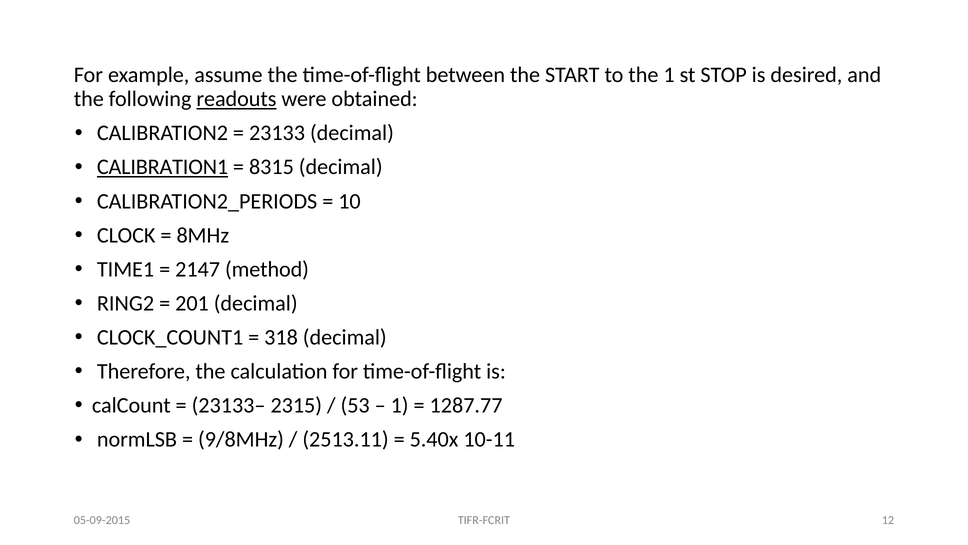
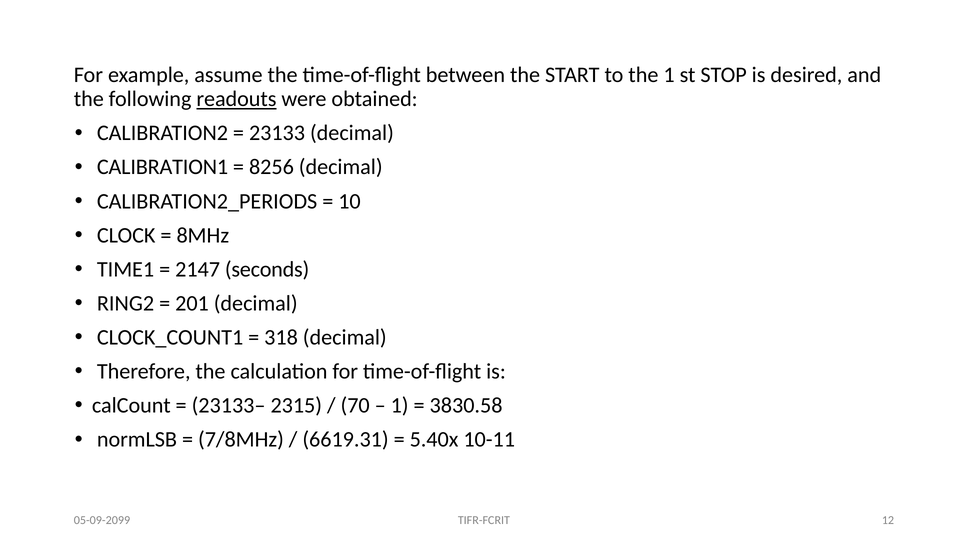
CALIBRATION1 underline: present -> none
8315: 8315 -> 8256
method: method -> seconds
53: 53 -> 70
1287.77: 1287.77 -> 3830.58
9/8MHz: 9/8MHz -> 7/8MHz
2513.11: 2513.11 -> 6619.31
05-09-2015: 05-09-2015 -> 05-09-2099
